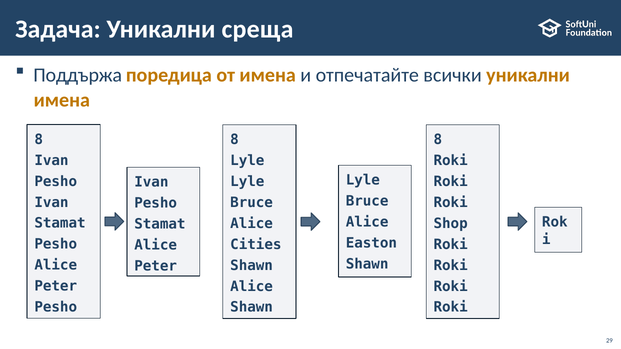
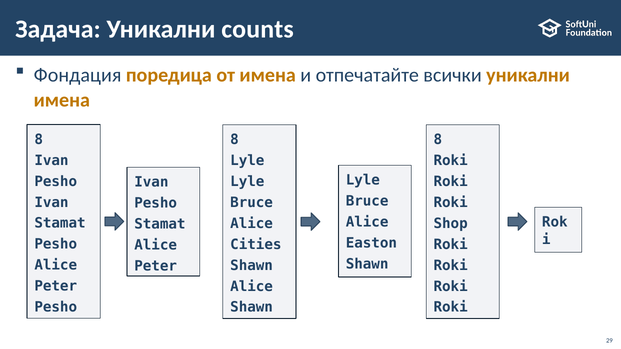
среща: среща -> counts
Поддържа: Поддържа -> Фондация
